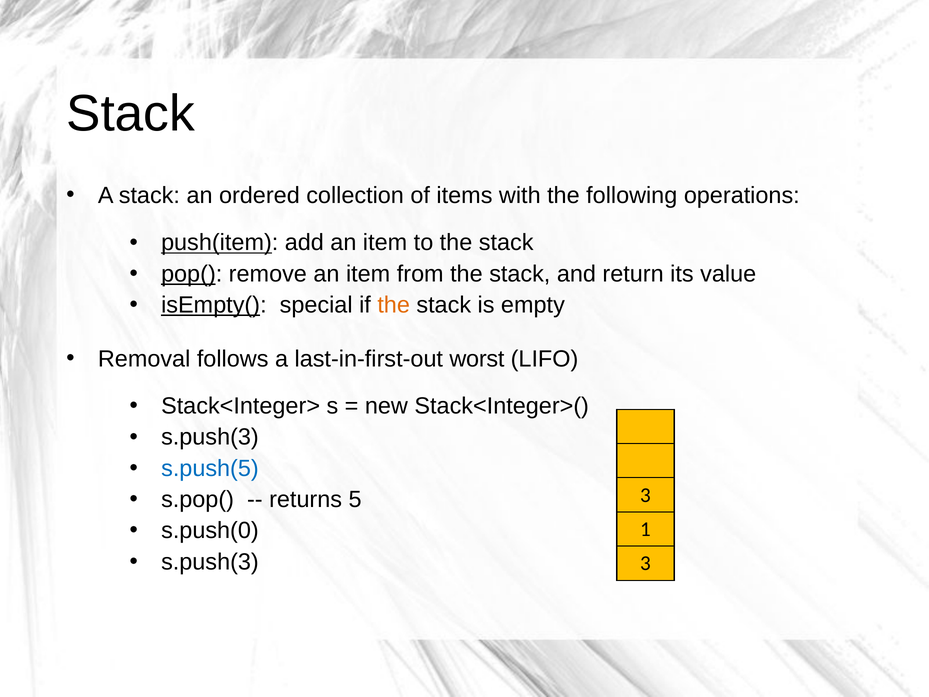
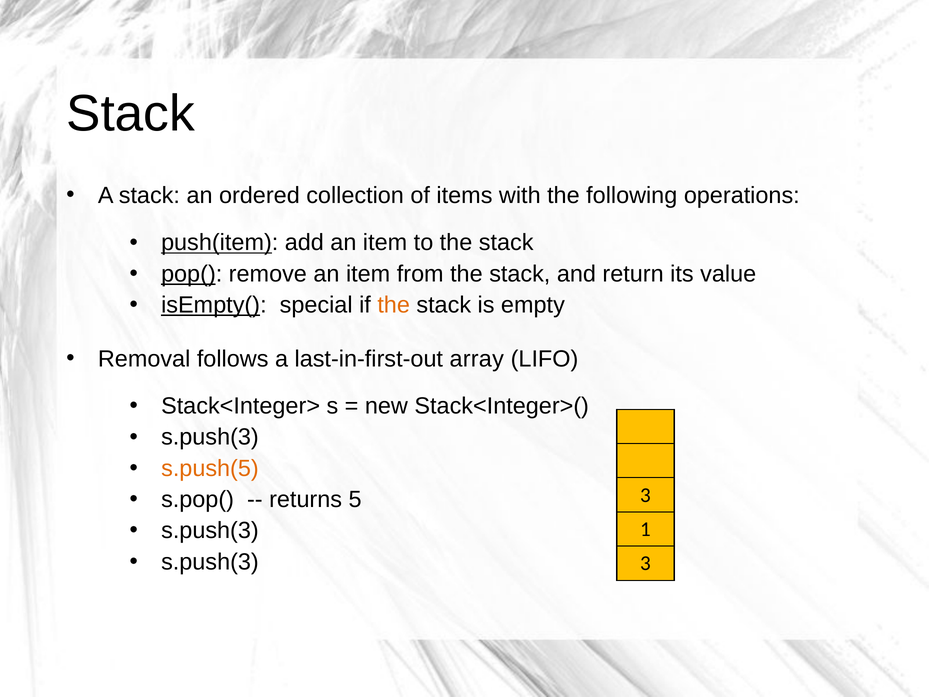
worst: worst -> array
s.push(5 colour: blue -> orange
s.push(0 at (210, 530): s.push(0 -> s.push(3
